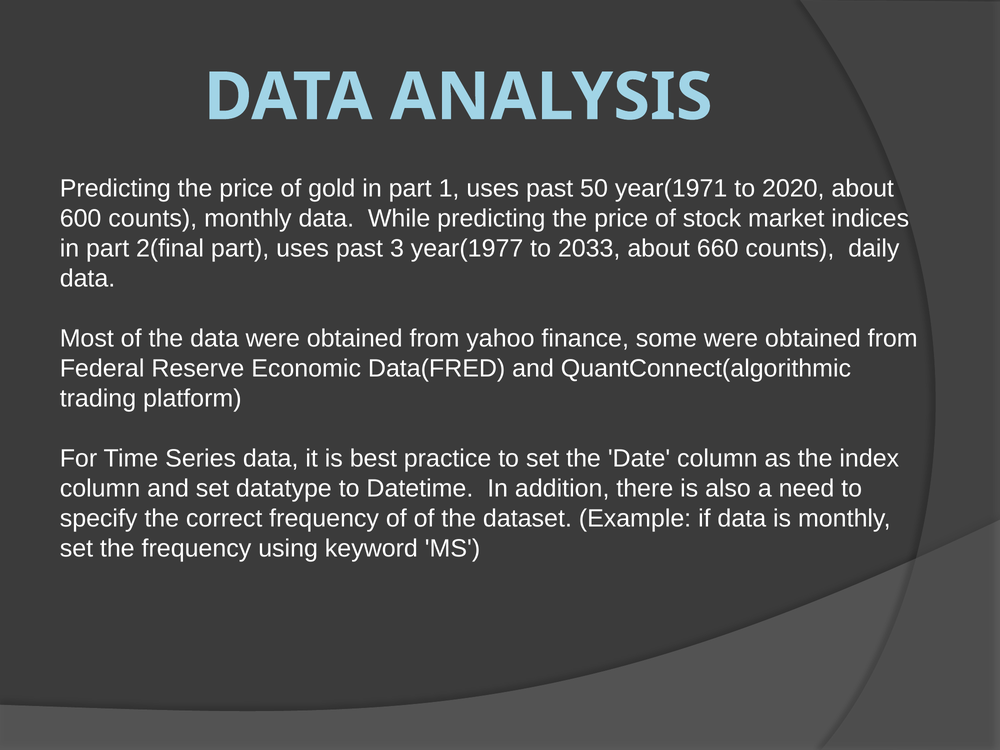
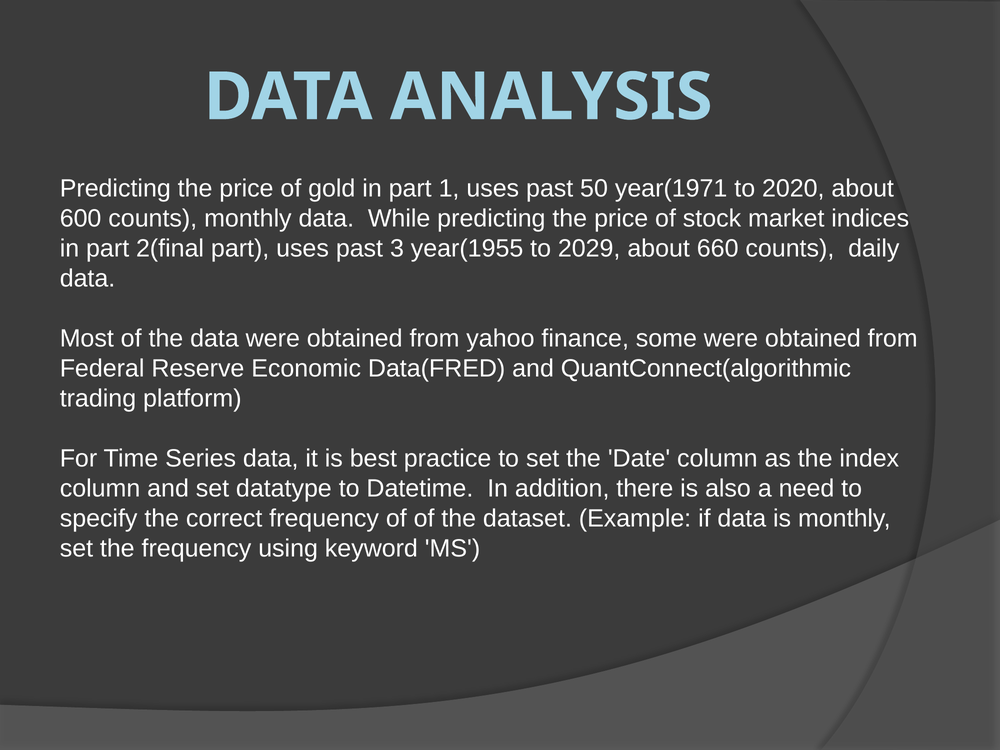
year(1977: year(1977 -> year(1955
2033: 2033 -> 2029
